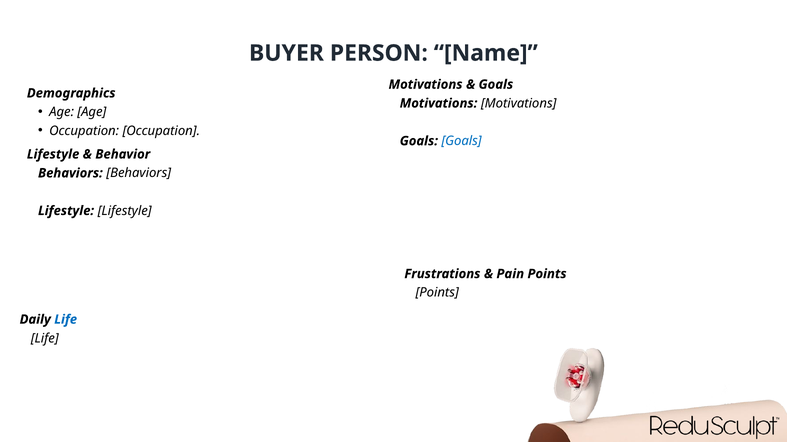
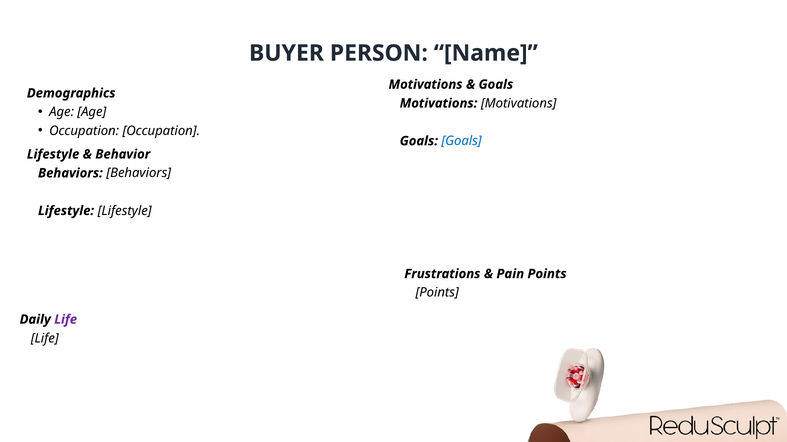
Life at (66, 320) colour: blue -> purple
